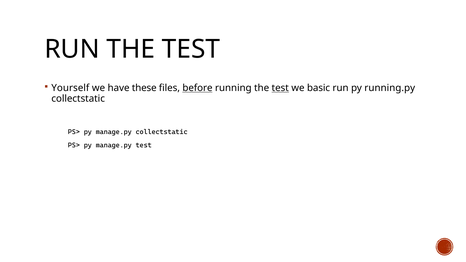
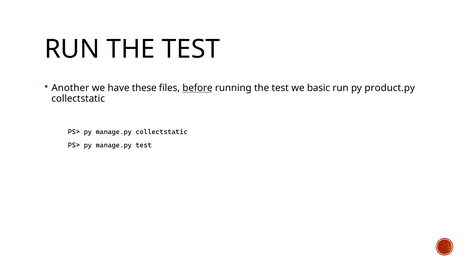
Yourself: Yourself -> Another
test at (280, 88) underline: present -> none
running.py: running.py -> product.py
